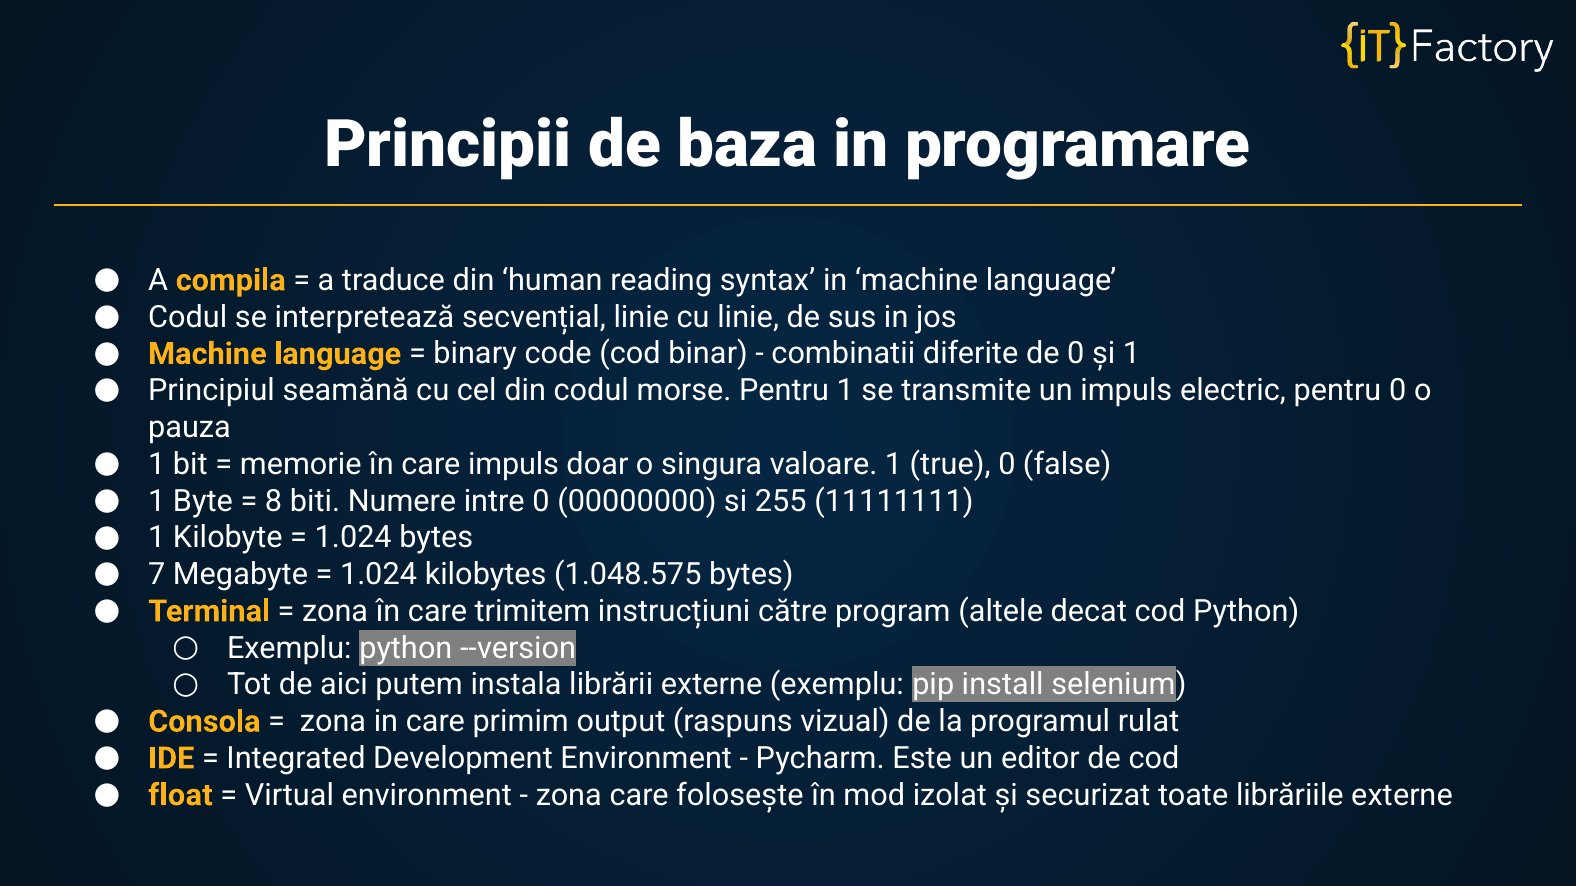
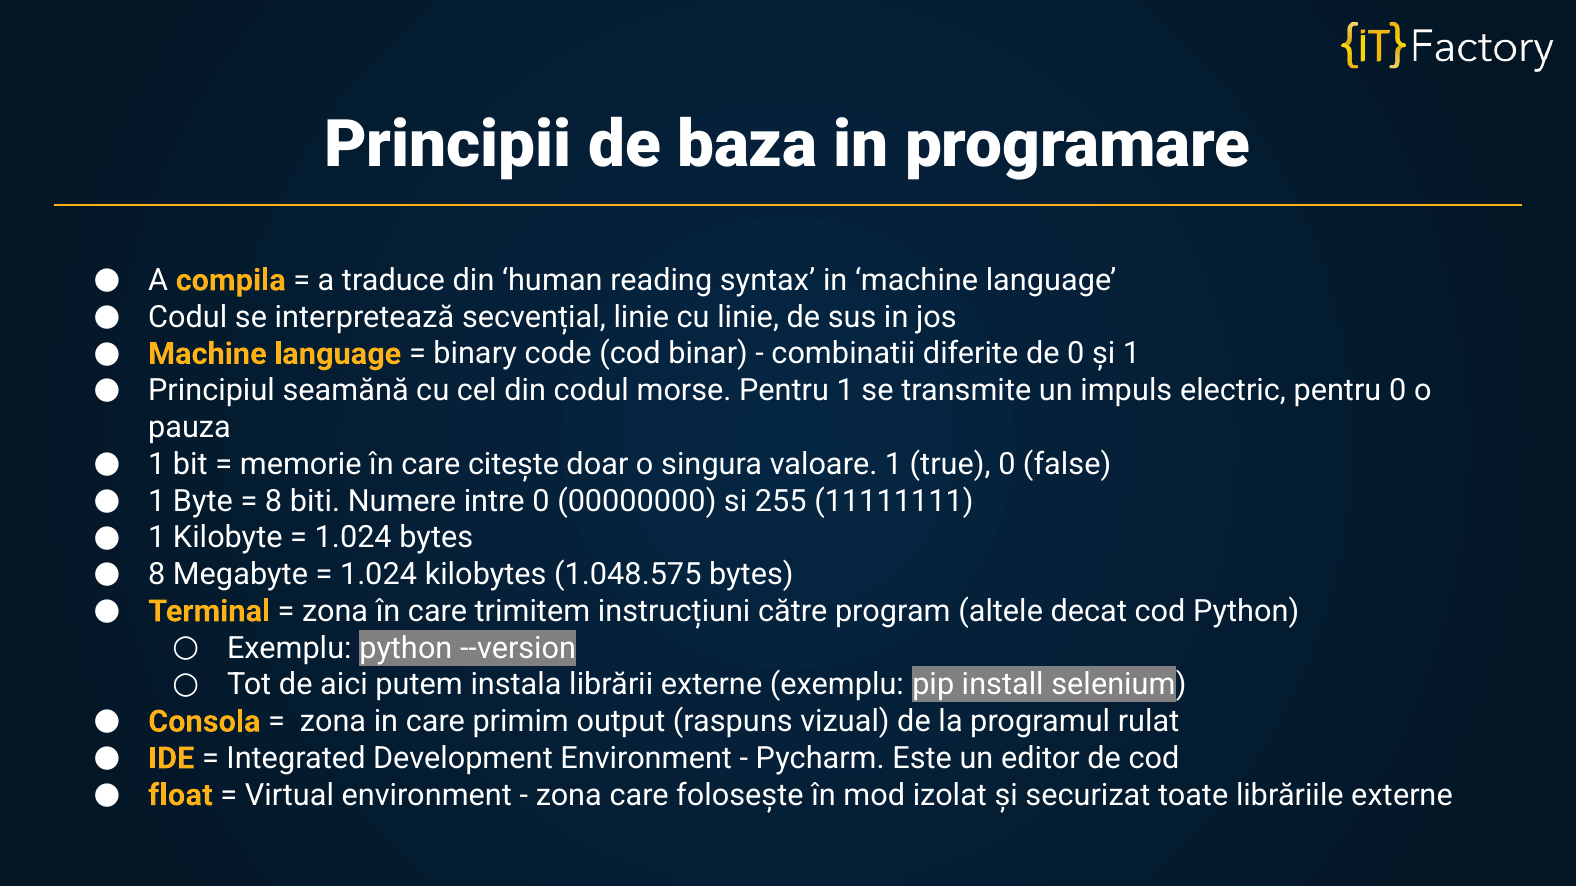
care impuls: impuls -> citește
7 at (157, 575): 7 -> 8
